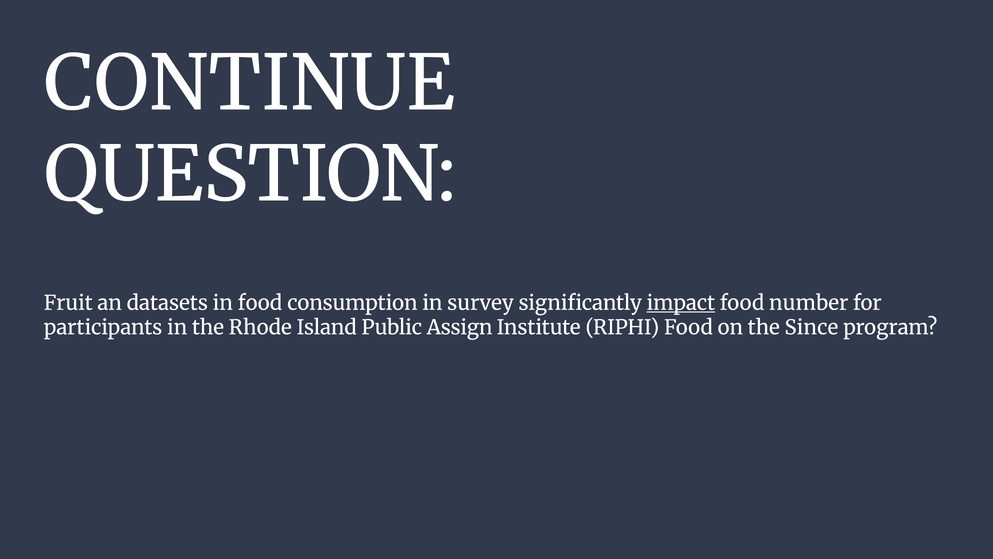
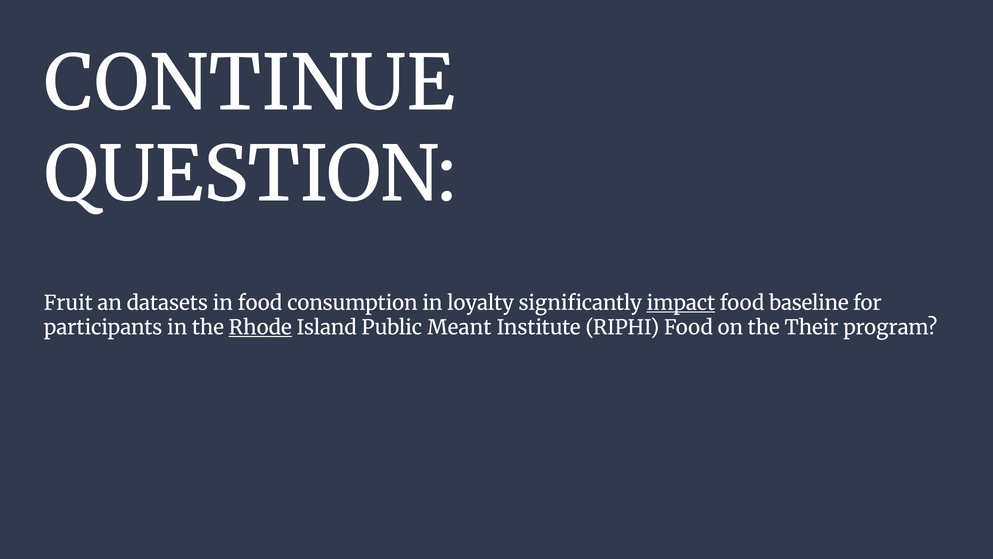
survey: survey -> loyalty
number: number -> baseline
Rhode underline: none -> present
Assign: Assign -> Meant
Since: Since -> Their
